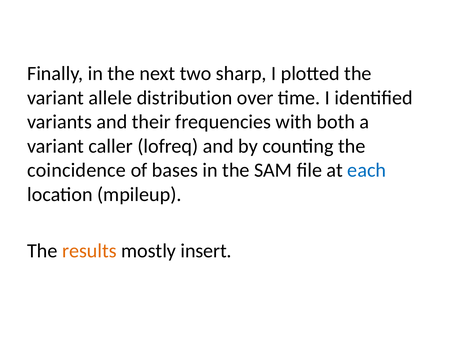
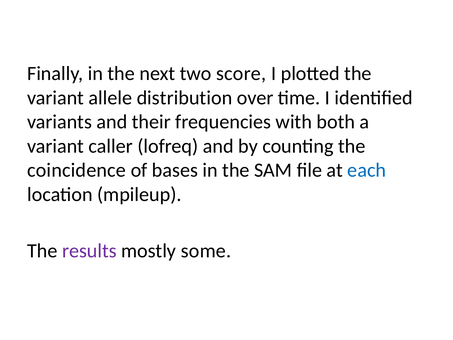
sharp: sharp -> score
results colour: orange -> purple
insert: insert -> some
